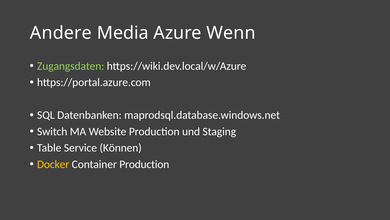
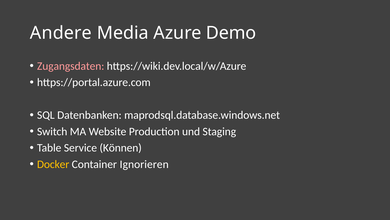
Wenn: Wenn -> Demo
Zugangsdaten colour: light green -> pink
Container Production: Production -> Ignorieren
